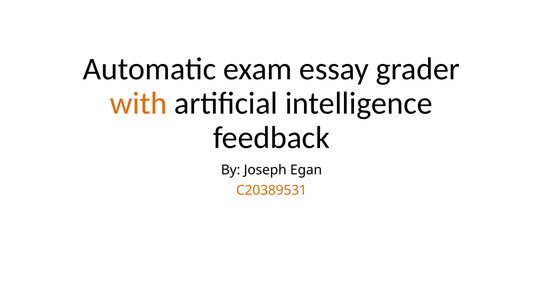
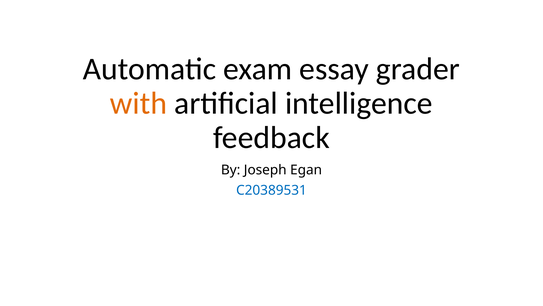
C20389531 colour: orange -> blue
